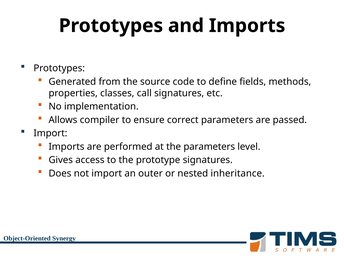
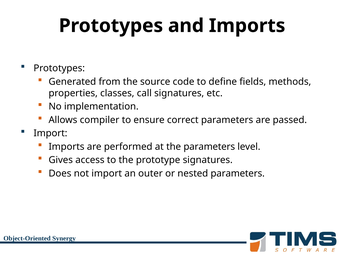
nested inheritance: inheritance -> parameters
